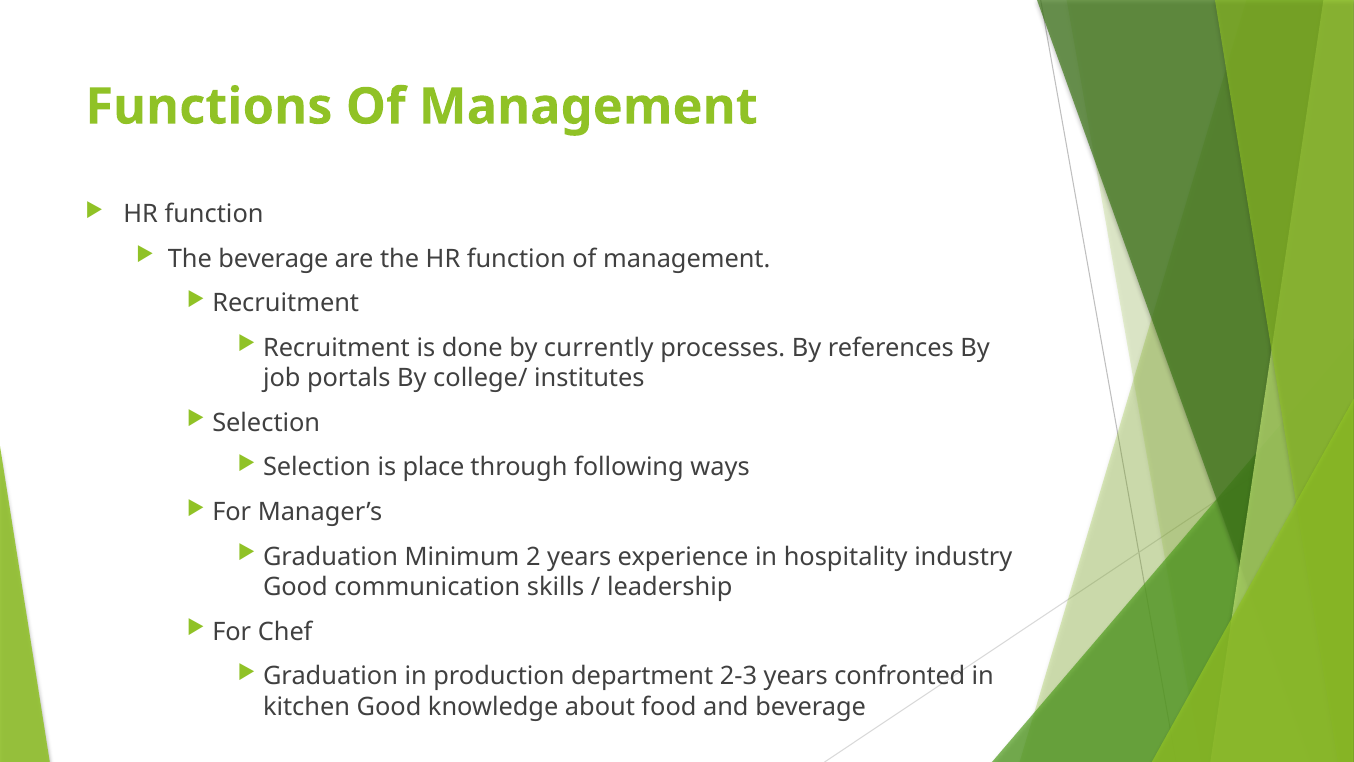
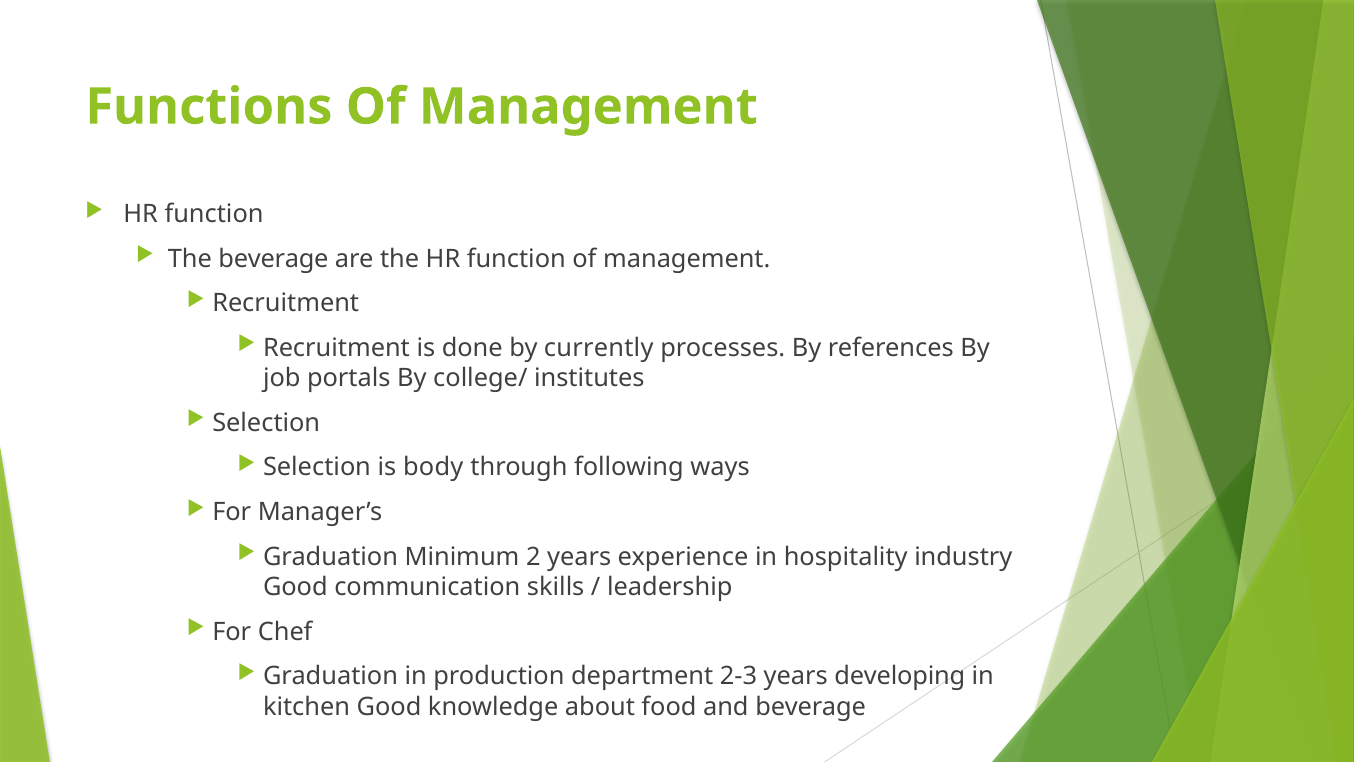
place: place -> body
confronted: confronted -> developing
